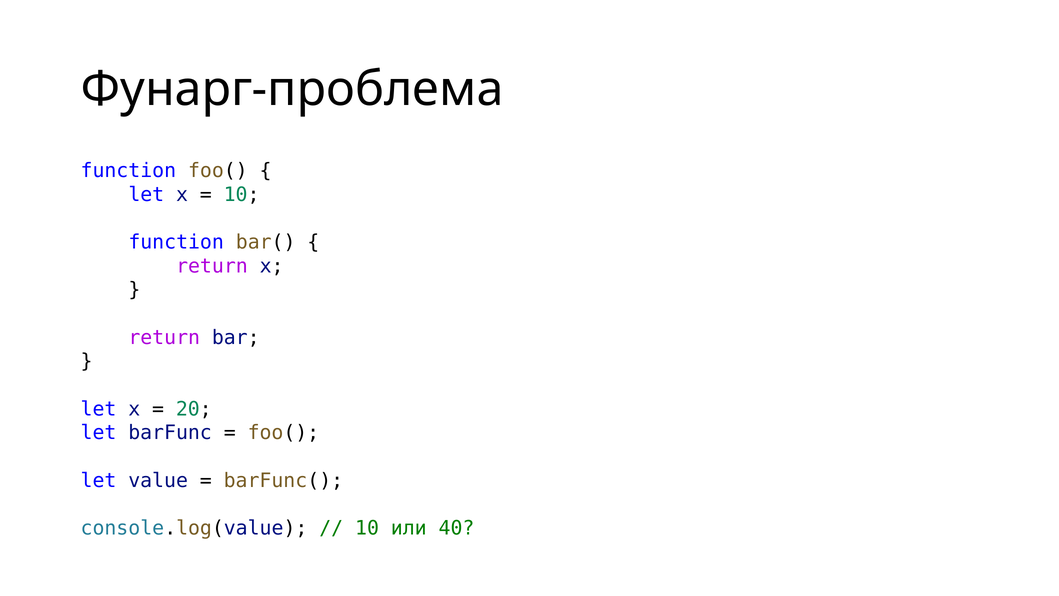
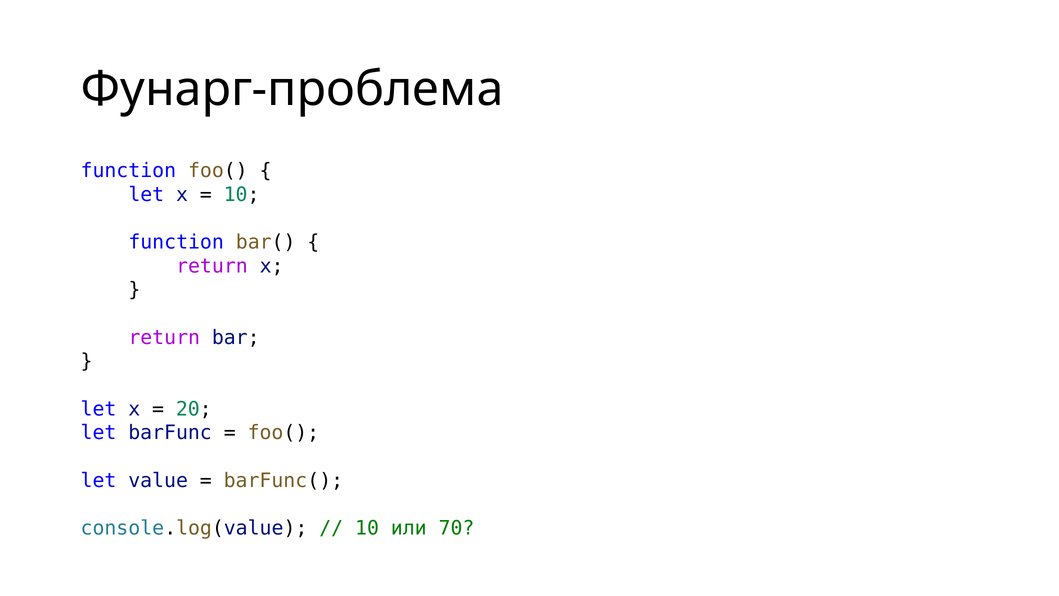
40: 40 -> 70
